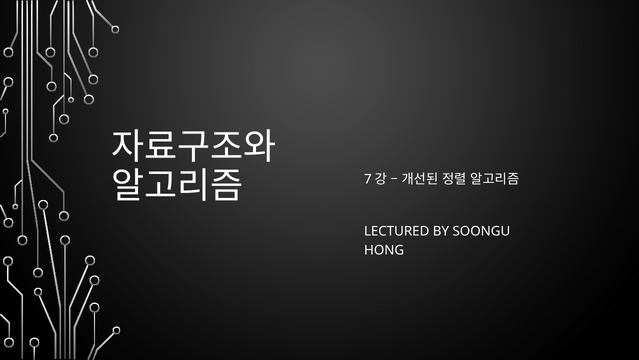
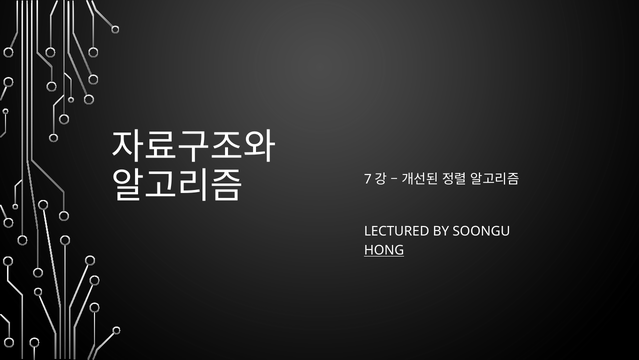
HONG underline: none -> present
